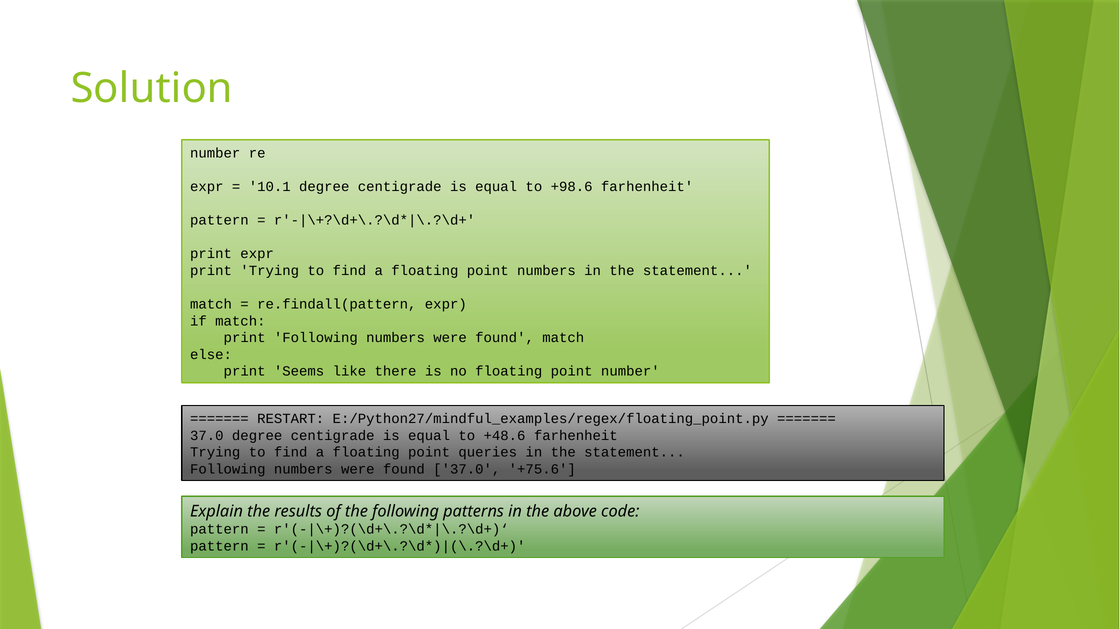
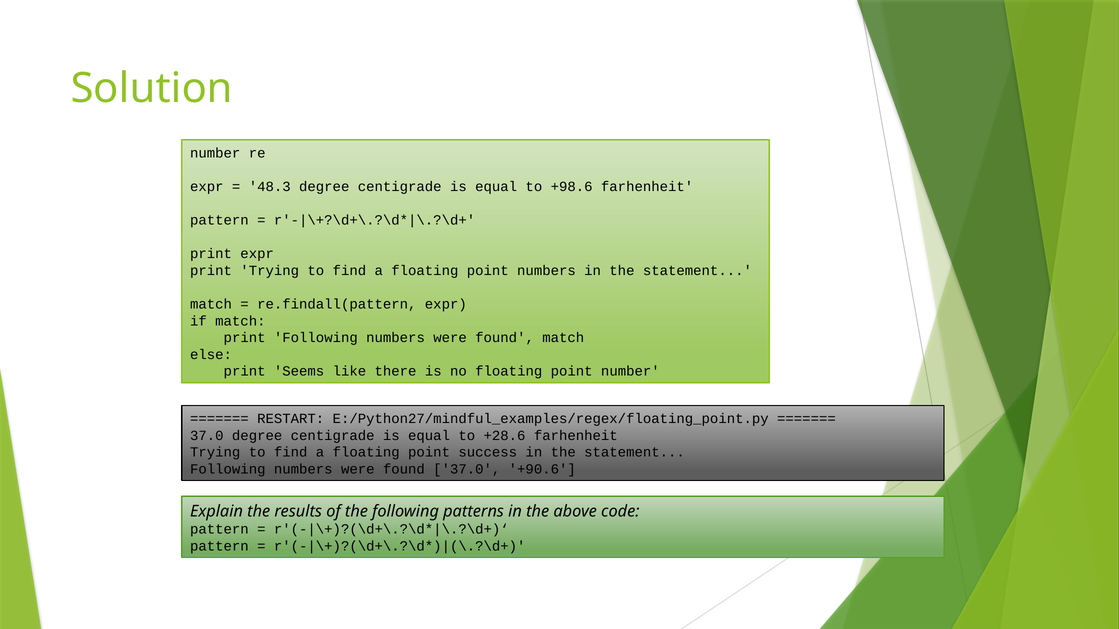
10.1: 10.1 -> 48.3
+48.6: +48.6 -> +28.6
queries: queries -> success
+75.6: +75.6 -> +90.6
